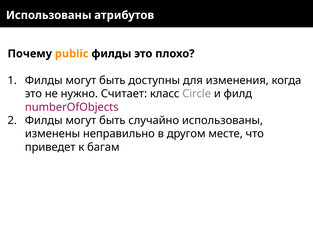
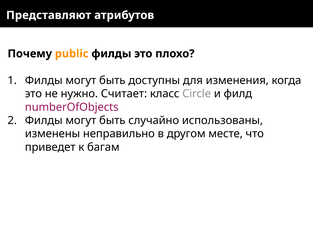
Использованы at (49, 15): Использованы -> Представляют
